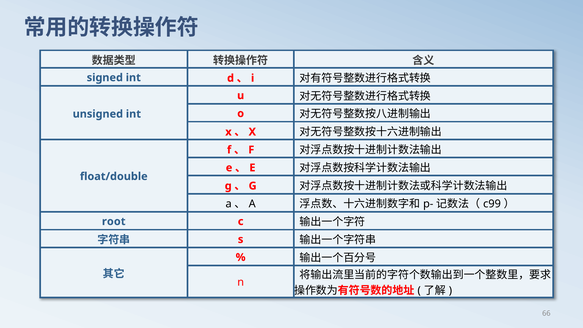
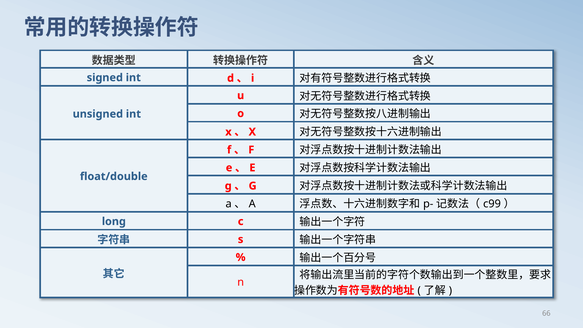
root: root -> long
